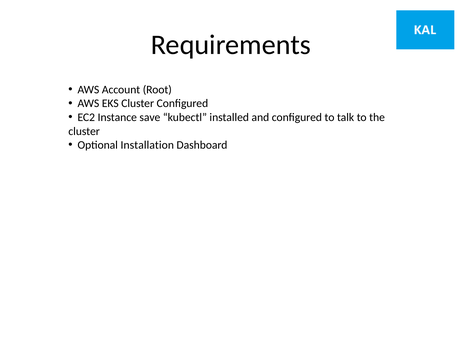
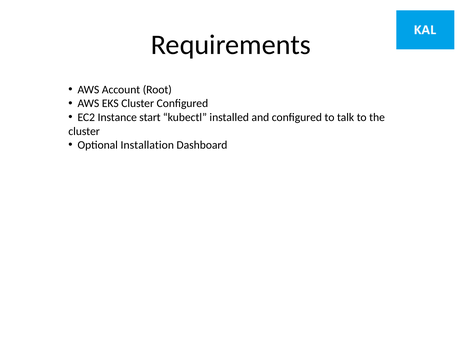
save: save -> start
